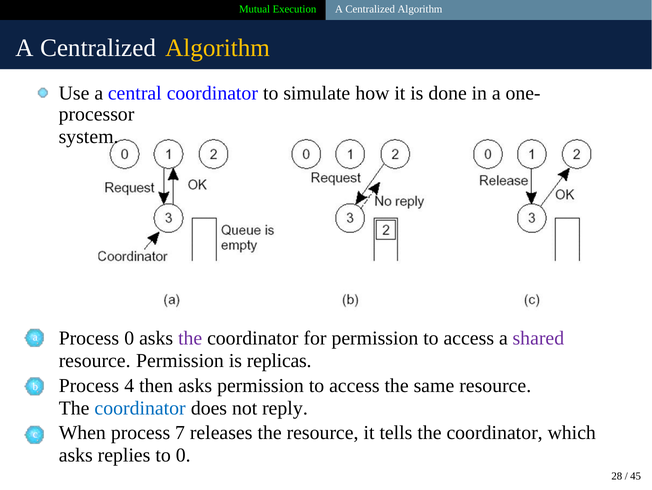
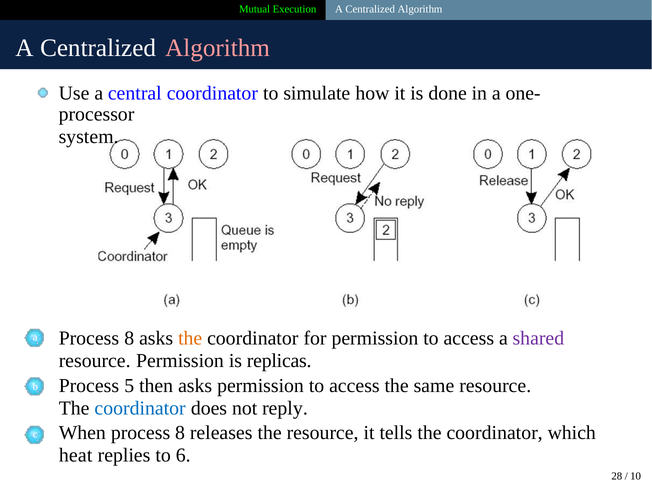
Algorithm at (218, 48) colour: yellow -> pink
0 at (129, 339): 0 -> 8
the at (190, 339) colour: purple -> orange
4: 4 -> 5
When process 7: 7 -> 8
asks at (76, 456): asks -> heat
to 0: 0 -> 6
45: 45 -> 10
